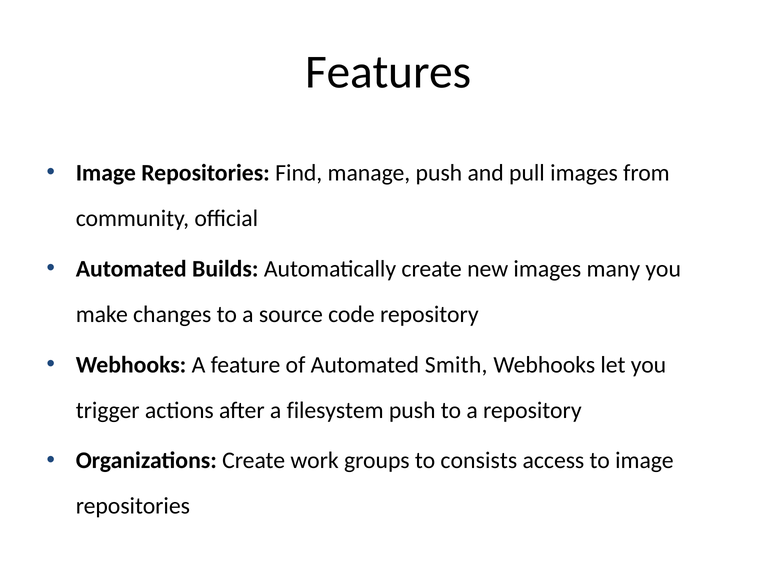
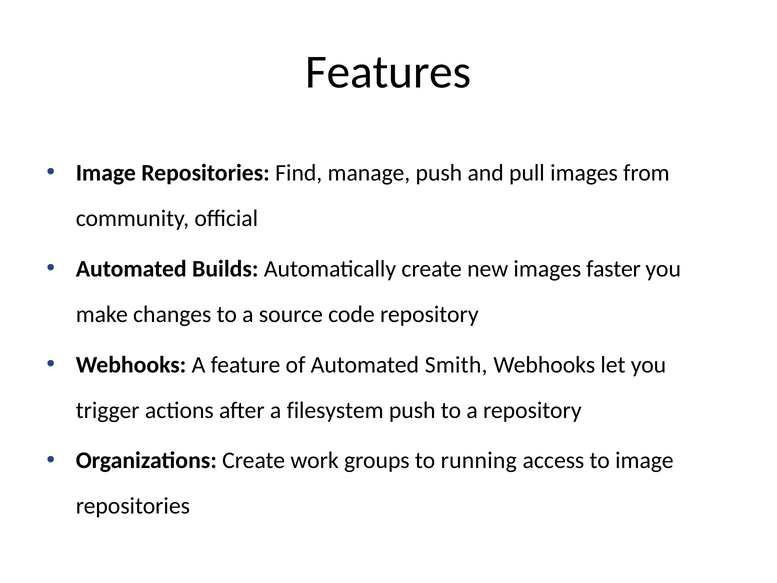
many: many -> faster
consists: consists -> running
